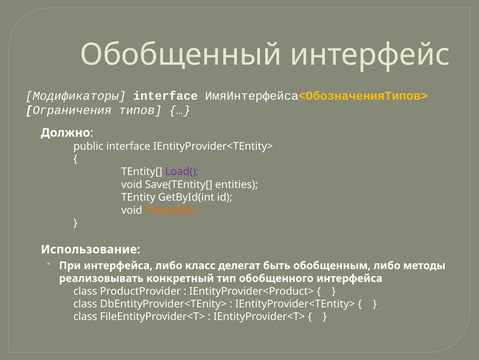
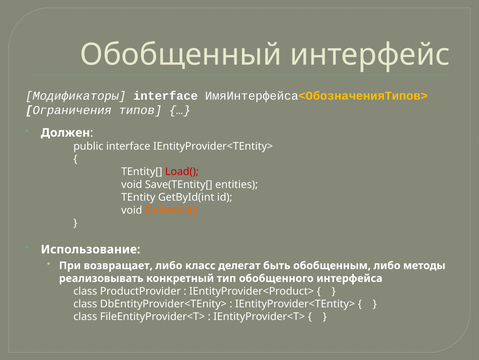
Должно: Должно -> Должен
Load( colour: purple -> red
При интерфейса: интерфейса -> возвращает
